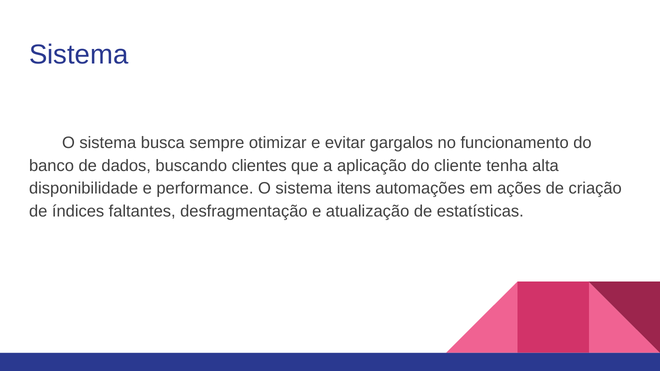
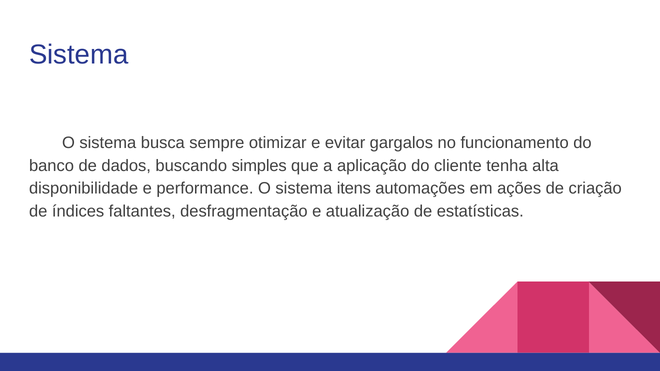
clientes: clientes -> simples
